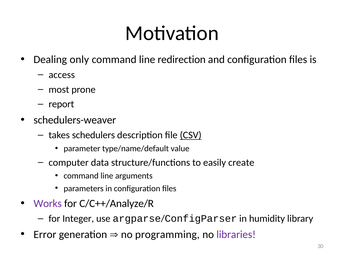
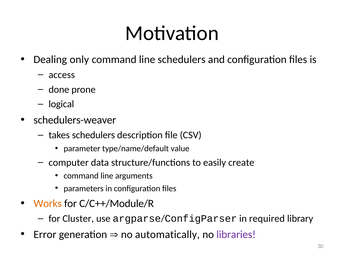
line redirection: redirection -> schedulers
most: most -> done
report: report -> logical
CSV underline: present -> none
Works colour: purple -> orange
C/C++/Analyze/R: C/C++/Analyze/R -> C/C++/Module/R
Integer: Integer -> Cluster
humidity: humidity -> required
programming: programming -> automatically
